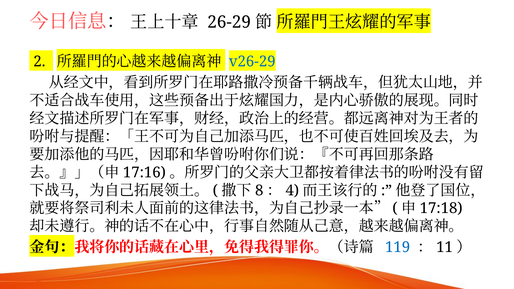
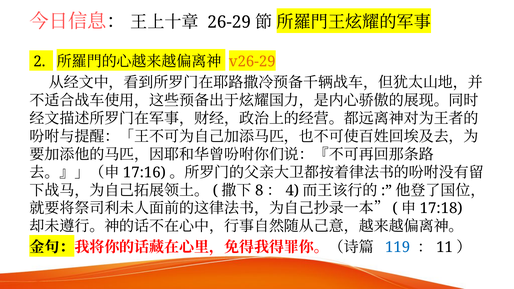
v26-29 colour: blue -> orange
